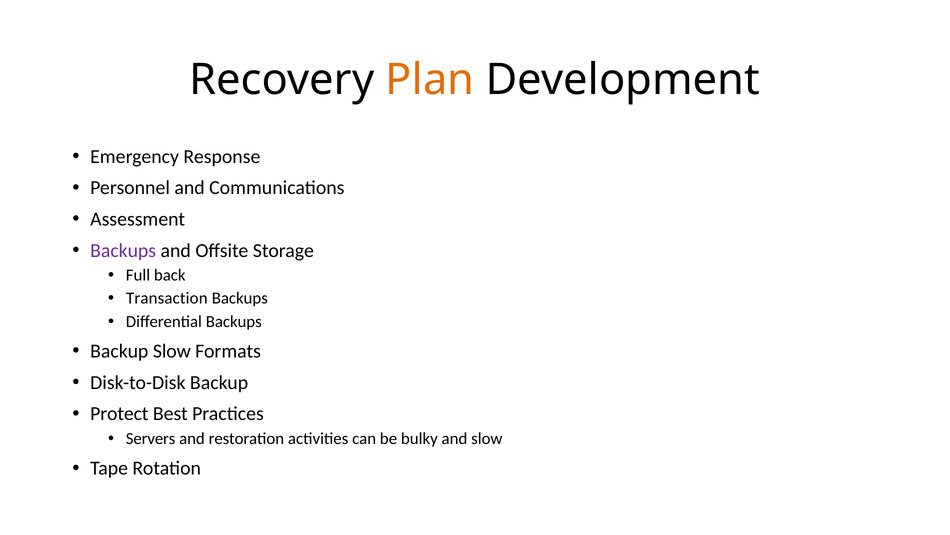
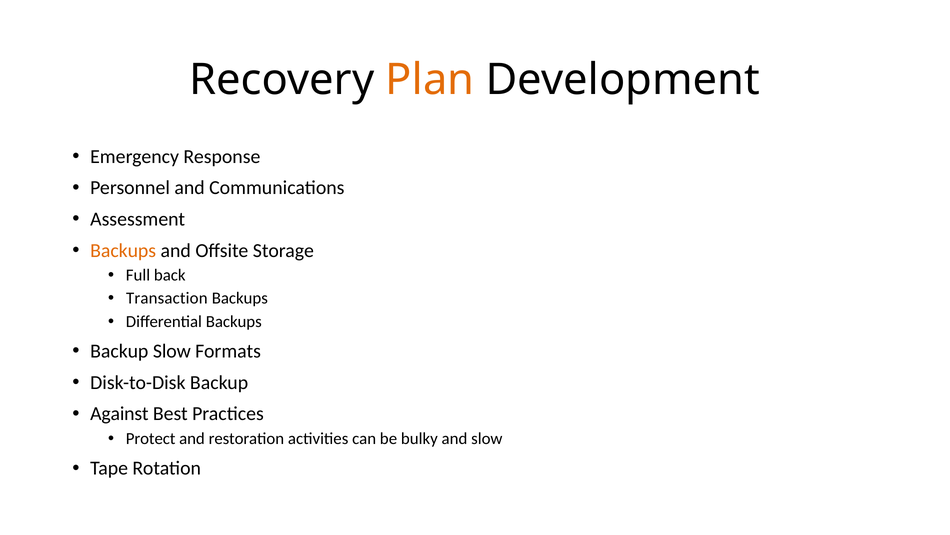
Backups at (123, 250) colour: purple -> orange
Protect: Protect -> Against
Servers: Servers -> Protect
